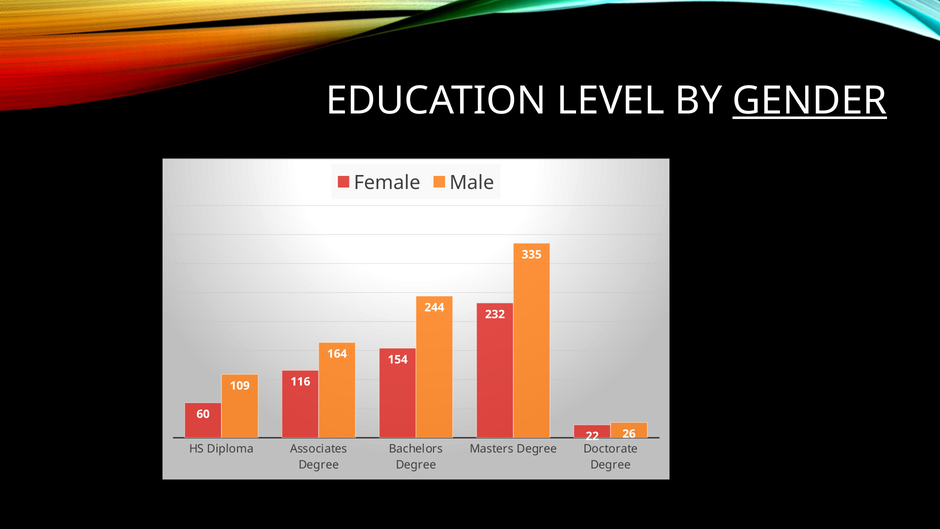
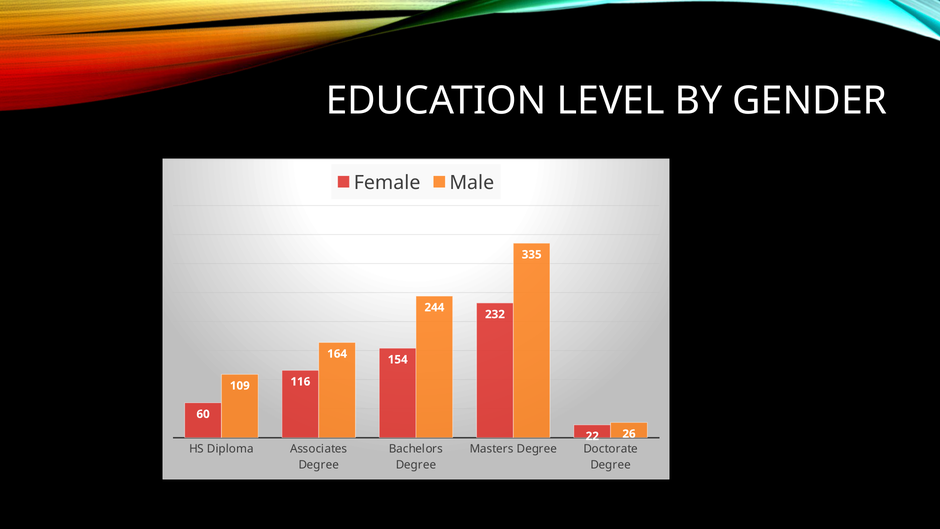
GENDER underline: present -> none
